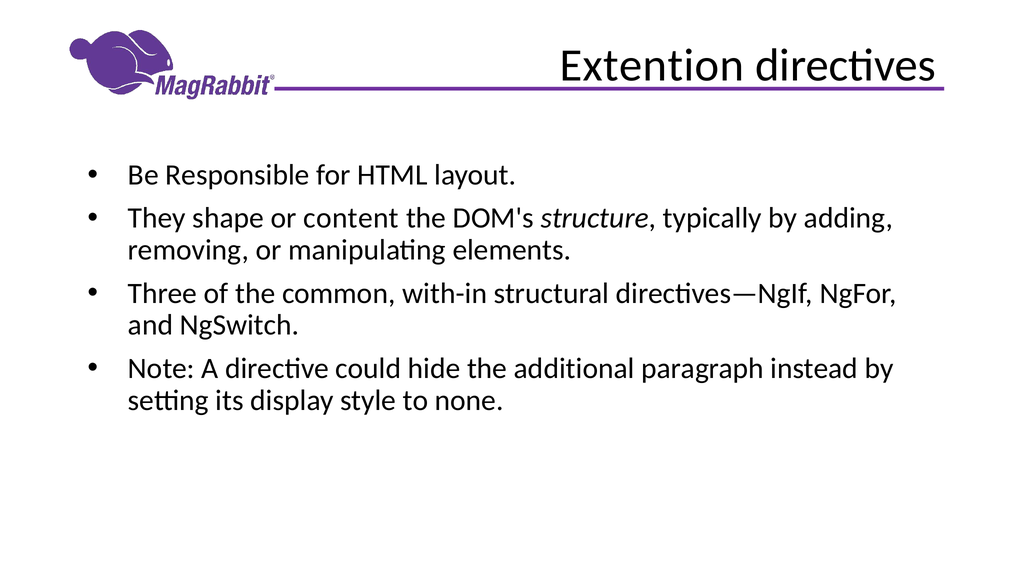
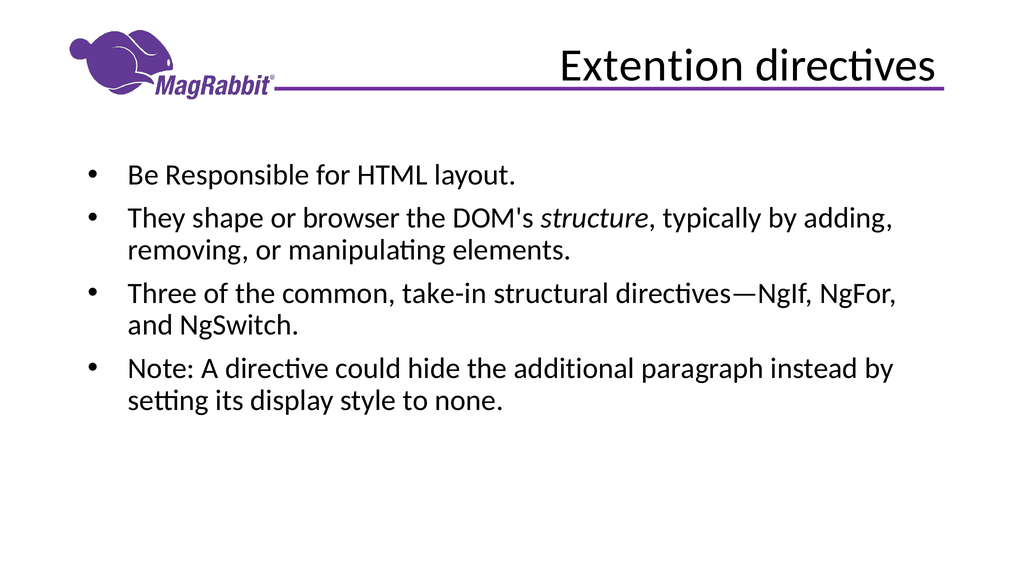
content: content -> browser
with-in: with-in -> take-in
